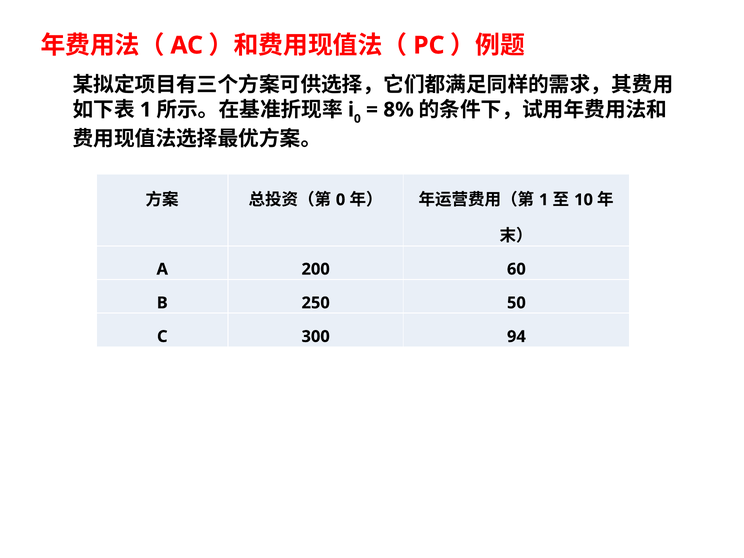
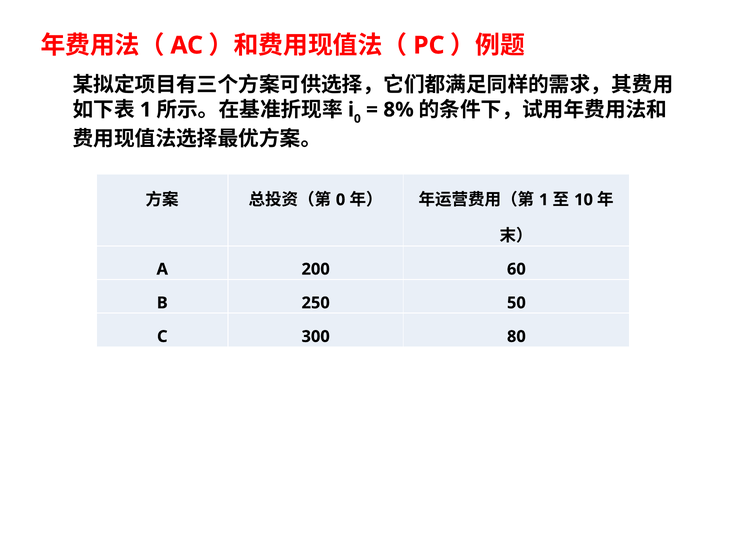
94: 94 -> 80
